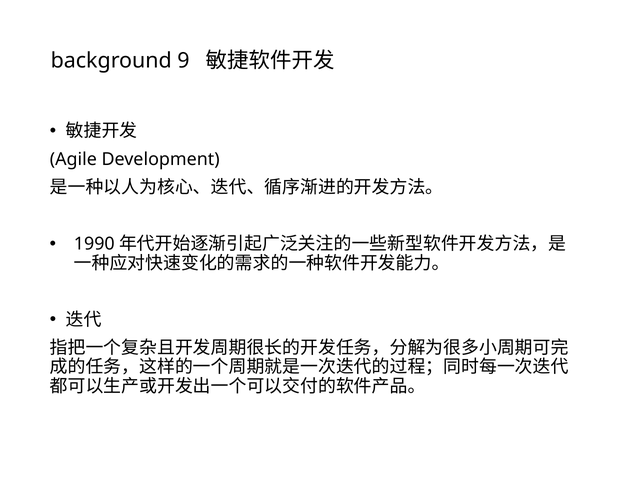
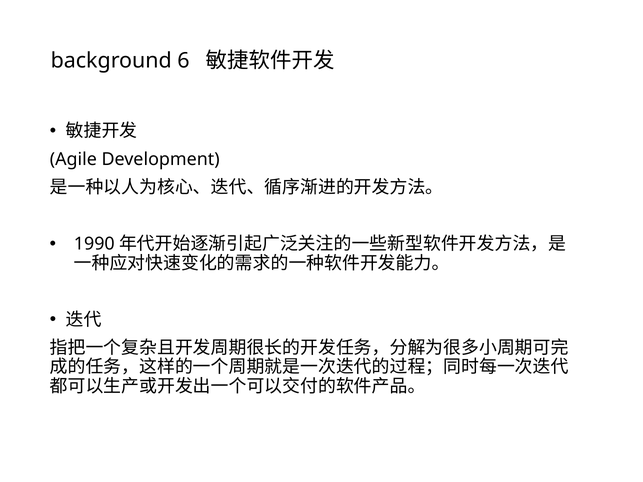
9: 9 -> 6
